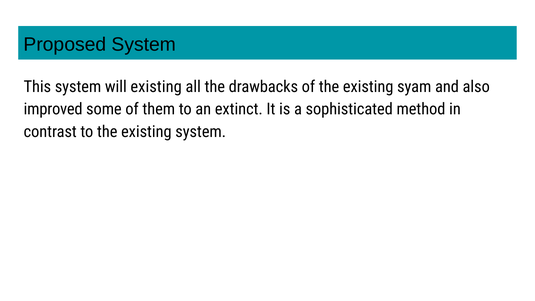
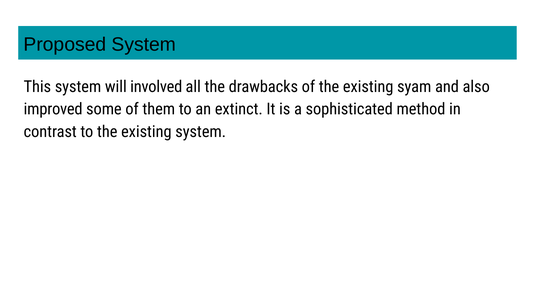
will existing: existing -> involved
